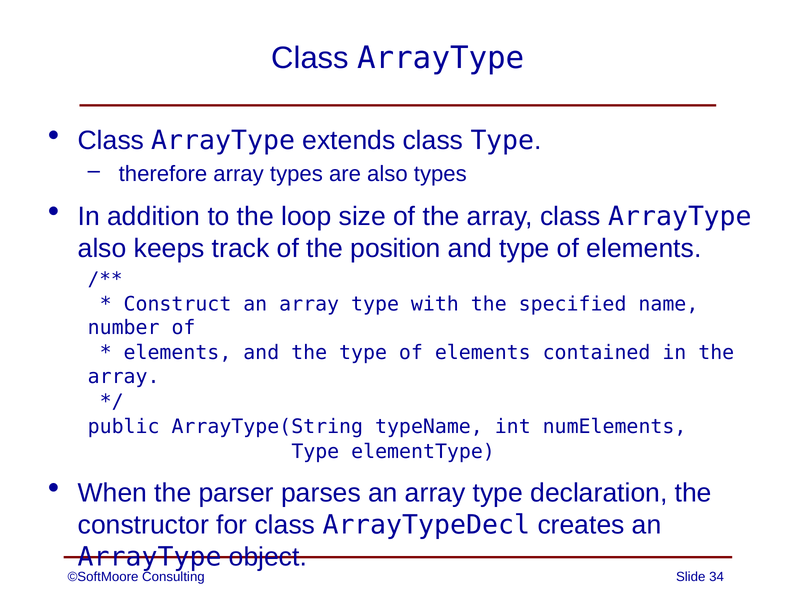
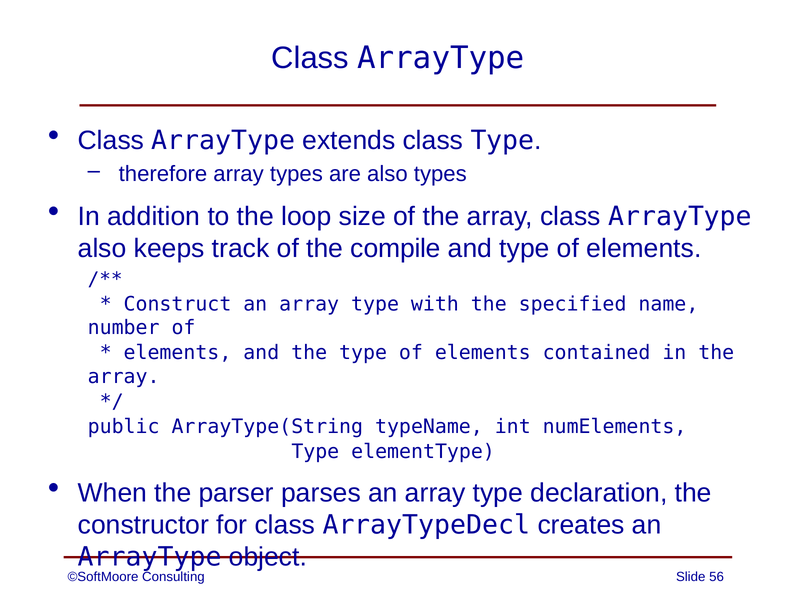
position: position -> compile
34: 34 -> 56
